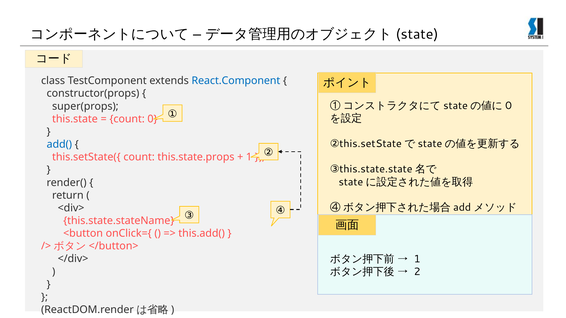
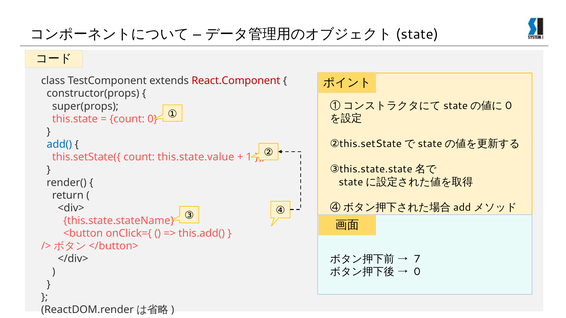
React.Component colour: blue -> red
this.state.props: this.state.props -> this.state.value
1 at (417, 259): 1 -> 7
2 at (417, 272): 2 -> 0
